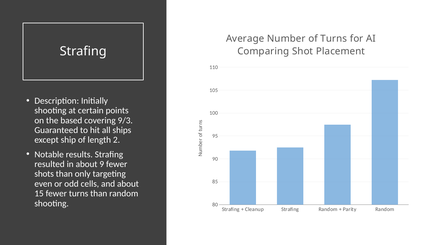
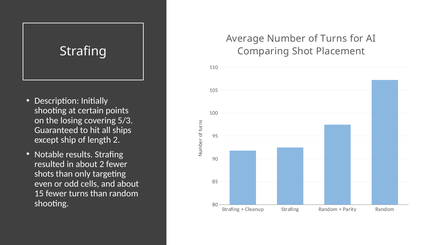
based: based -> losing
9/3: 9/3 -> 5/3
about 9: 9 -> 2
